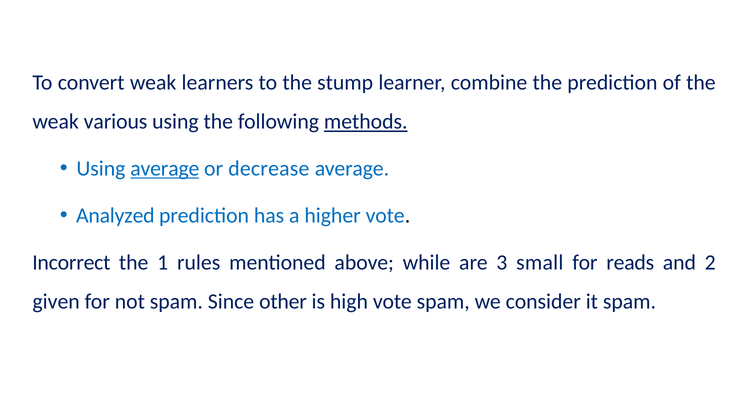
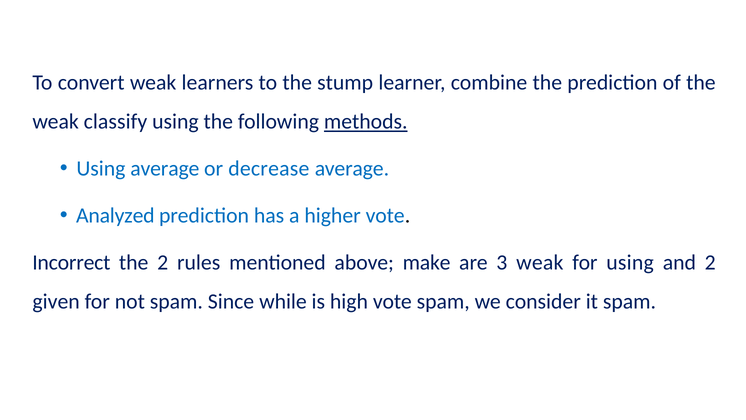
various: various -> classify
average at (165, 169) underline: present -> none
the 1: 1 -> 2
while: while -> make
3 small: small -> weak
for reads: reads -> using
other: other -> while
